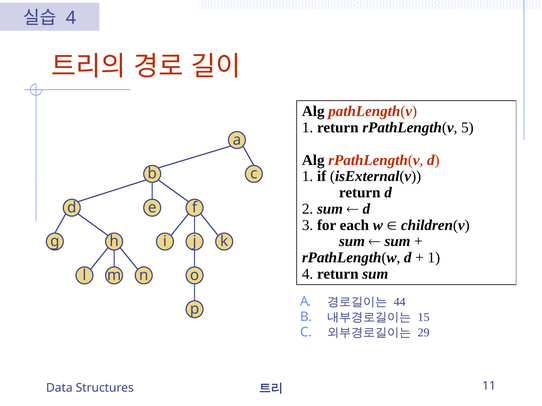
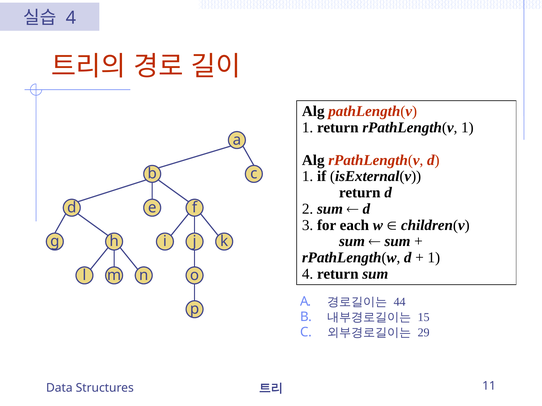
rPathLength(v 5: 5 -> 1
